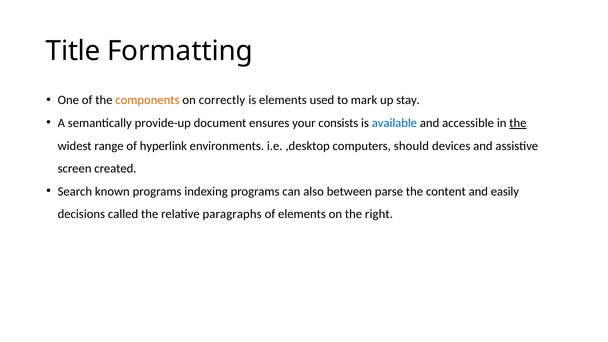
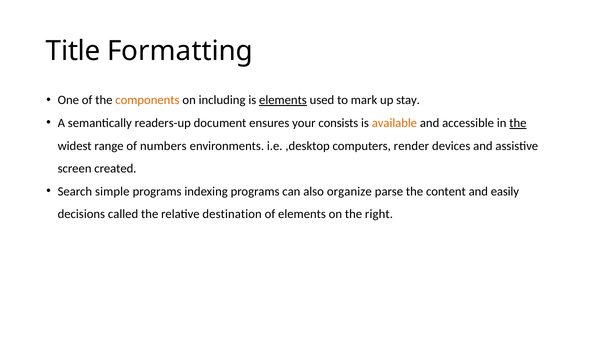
correctly: correctly -> including
elements at (283, 100) underline: none -> present
provide-up: provide-up -> readers-up
available colour: blue -> orange
hyperlink: hyperlink -> numbers
should: should -> render
known: known -> simple
between: between -> organize
paragraphs: paragraphs -> destination
